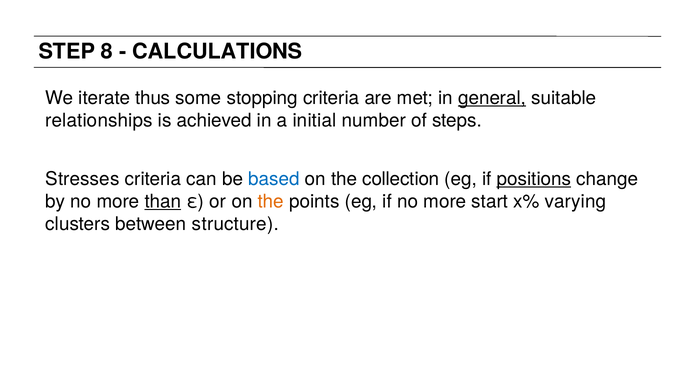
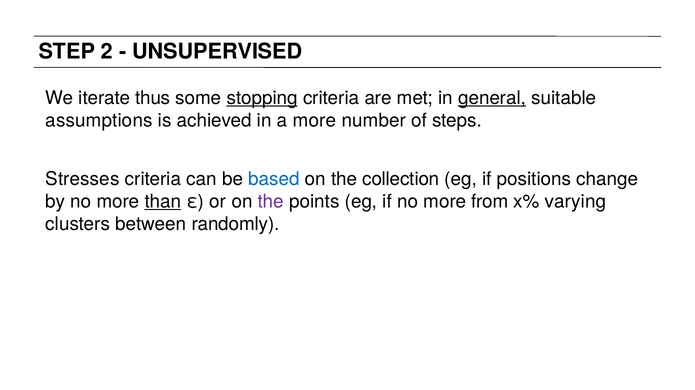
8: 8 -> 2
CALCULATIONS: CALCULATIONS -> UNSUPERVISED
stopping underline: none -> present
relationships: relationships -> assumptions
a initial: initial -> more
positions underline: present -> none
the at (271, 202) colour: orange -> purple
start: start -> from
structure: structure -> randomly
